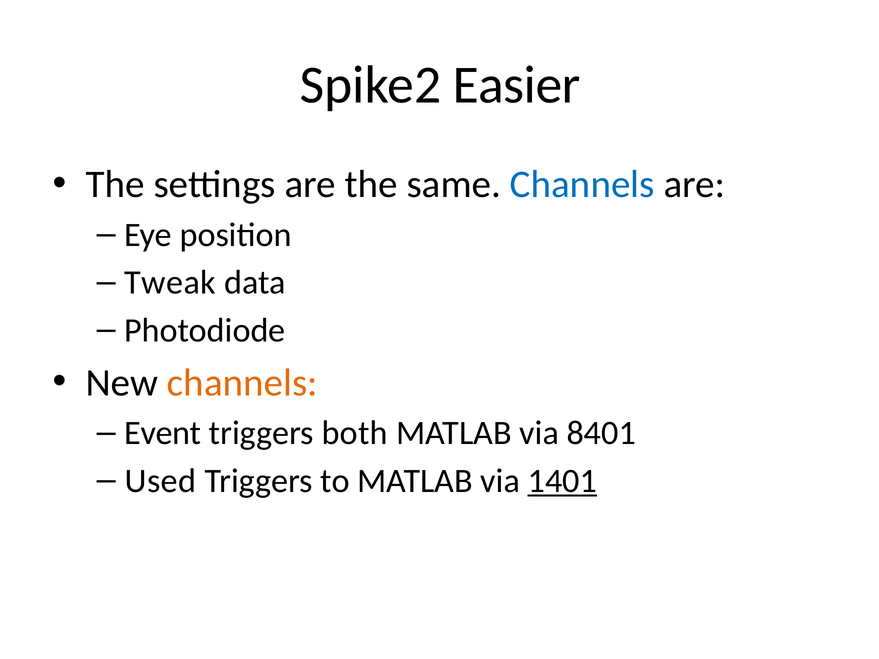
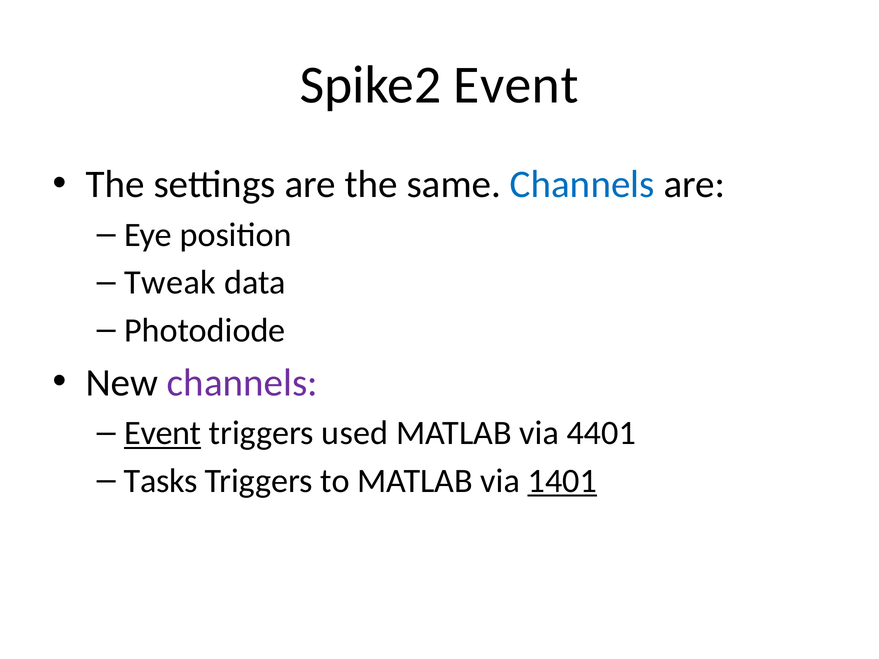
Spike2 Easier: Easier -> Event
channels at (242, 383) colour: orange -> purple
Event at (163, 433) underline: none -> present
both: both -> used
8401: 8401 -> 4401
Used: Used -> Tasks
